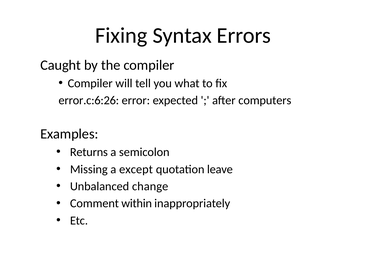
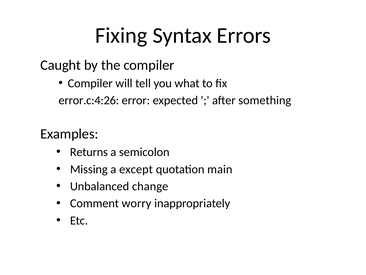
error.c:6:26: error.c:6:26 -> error.c:4:26
computers: computers -> something
leave: leave -> main
within: within -> worry
